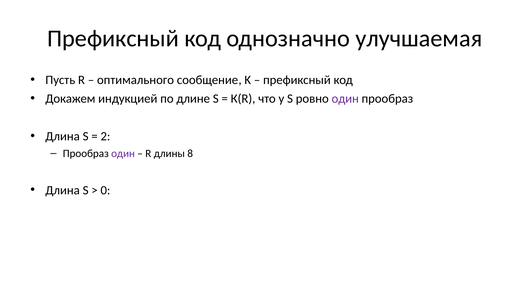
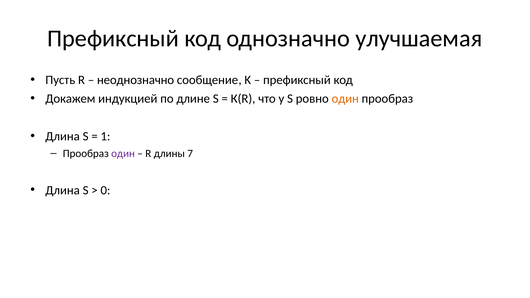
оптимального: оптимального -> неоднозначно
один at (345, 99) colour: purple -> orange
2: 2 -> 1
8: 8 -> 7
